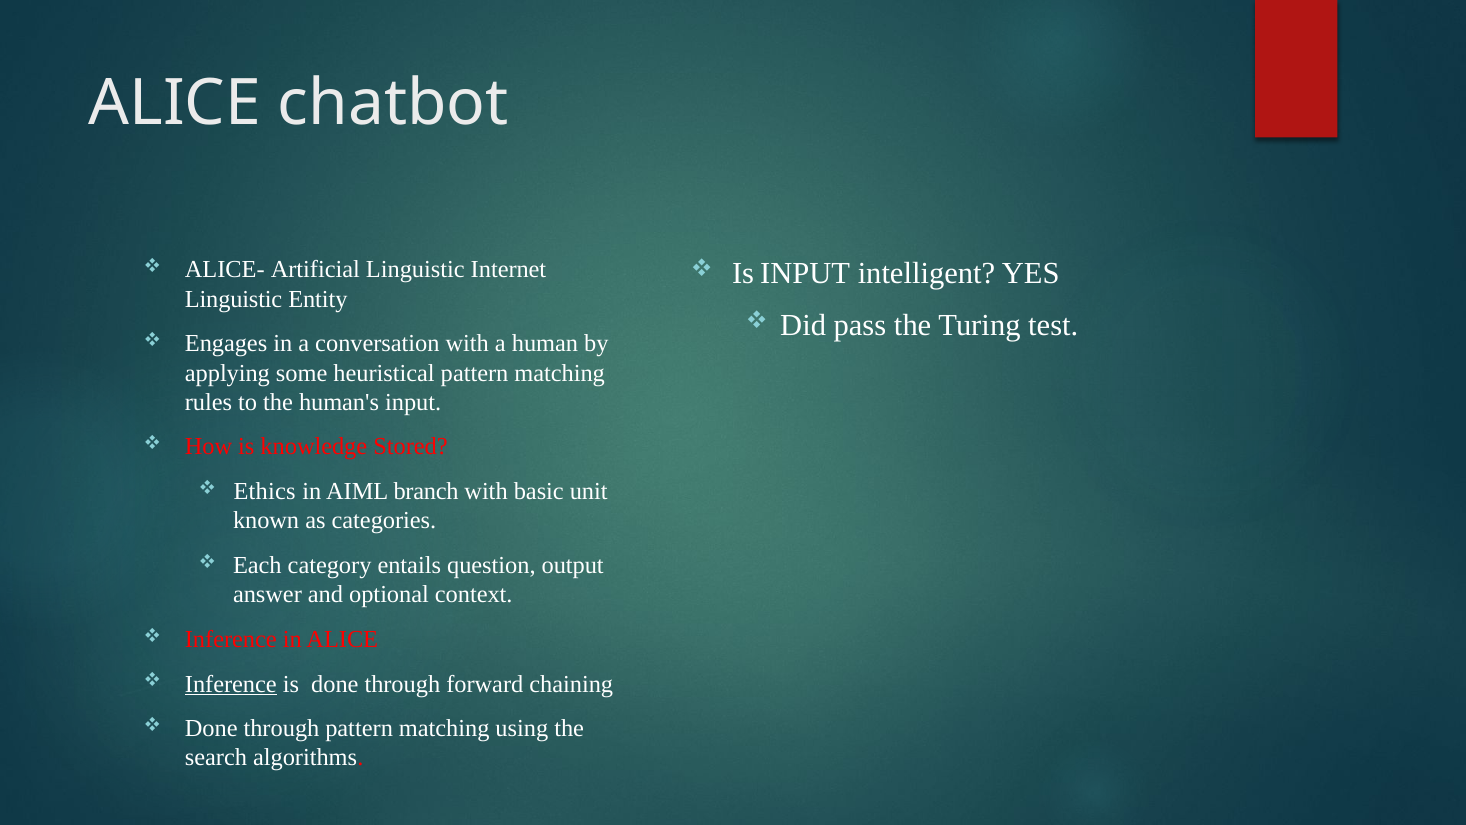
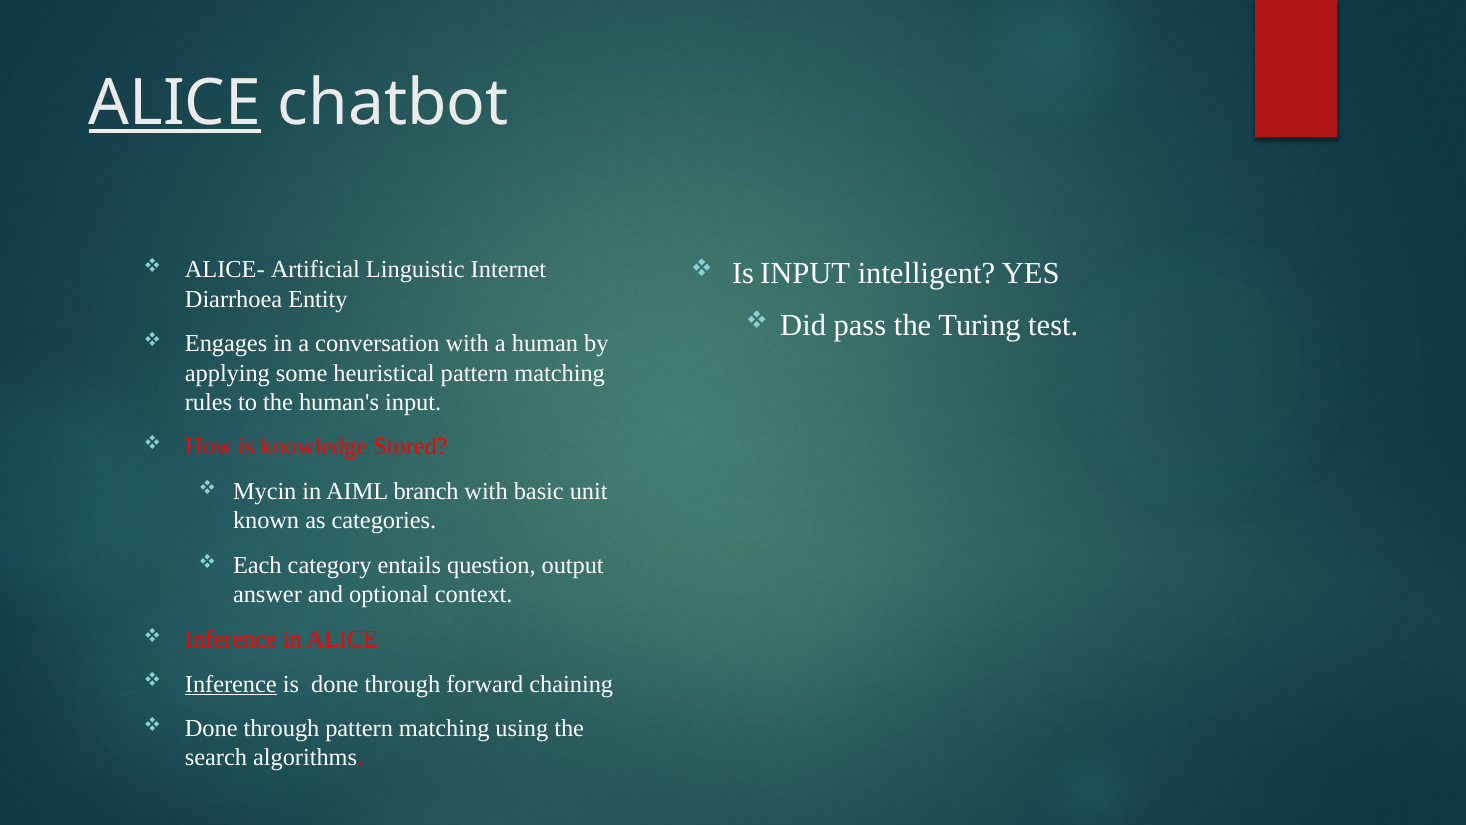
ALICE at (175, 103) underline: none -> present
Linguistic at (234, 299): Linguistic -> Diarrhoea
Ethics: Ethics -> Mycin
